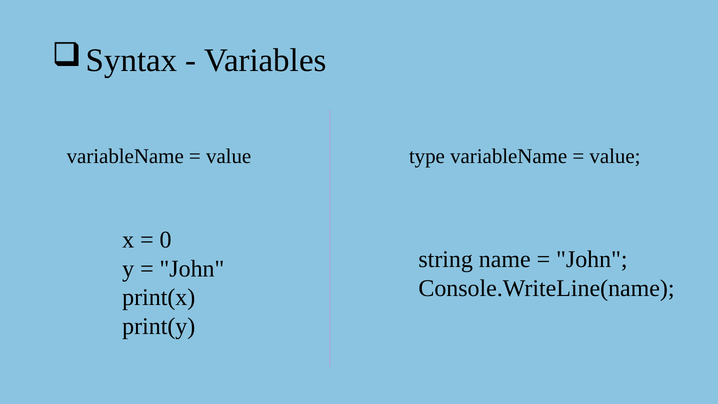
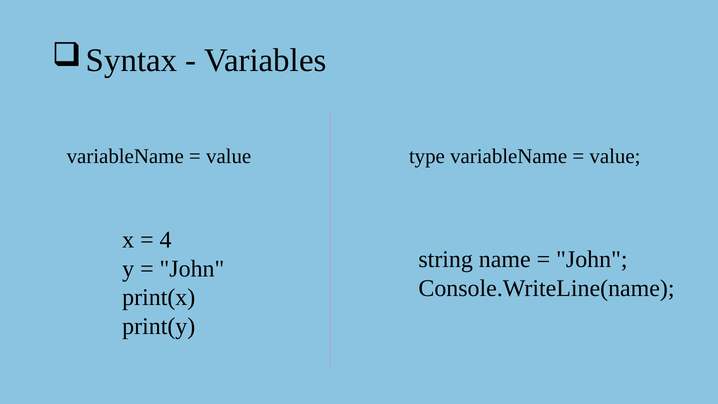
0: 0 -> 4
